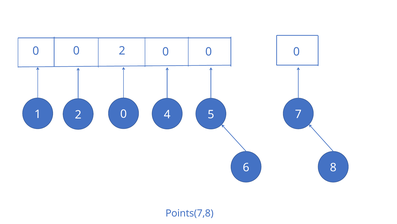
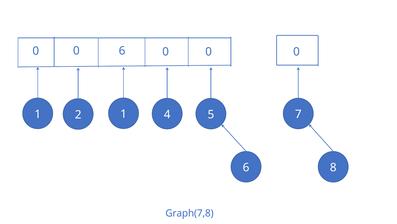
0 2: 2 -> 6
0 at (124, 114): 0 -> 1
Points(7,8: Points(7,8 -> Graph(7,8
